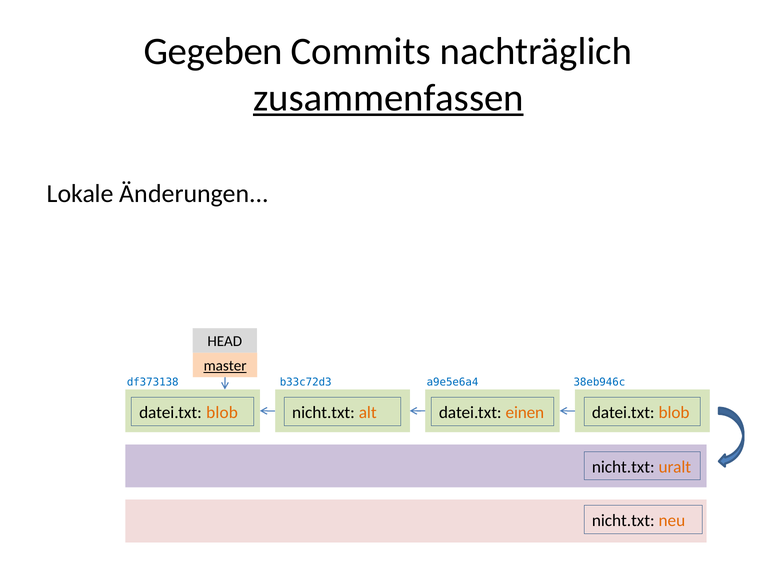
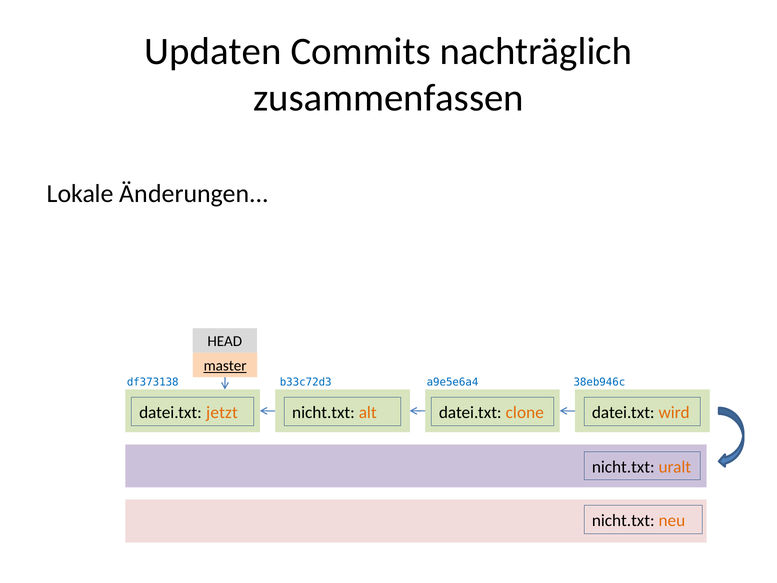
Gegeben: Gegeben -> Updaten
zusammenfassen underline: present -> none
blob at (222, 413): blob -> jetzt
einen: einen -> clone
blob at (674, 413): blob -> wird
